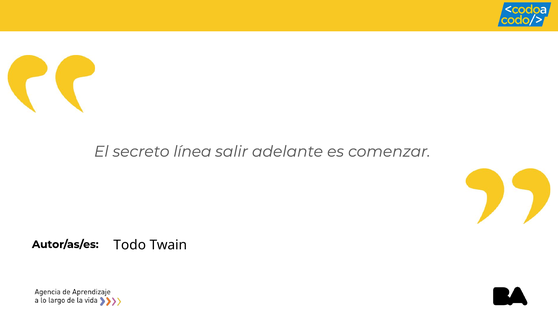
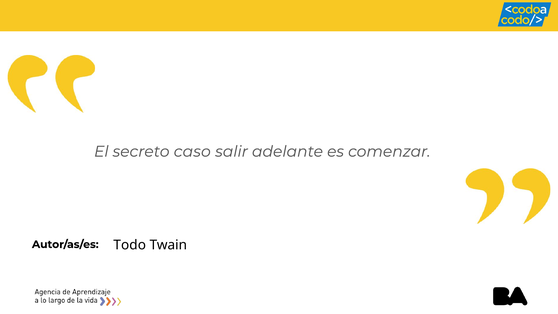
línea: línea -> caso
